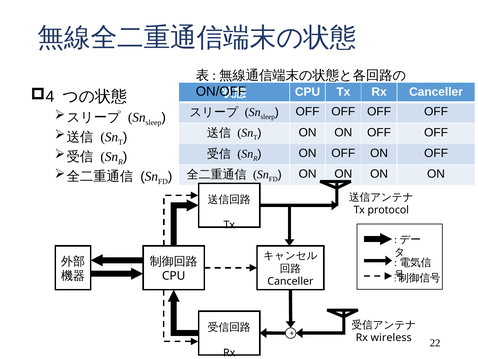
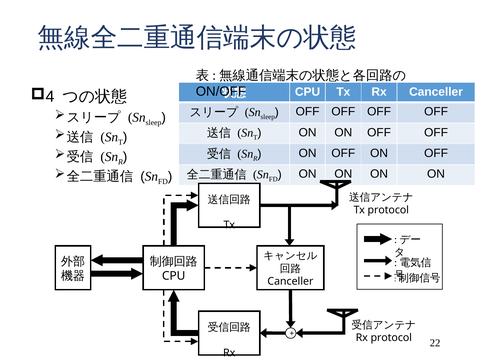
Rx wireless: wireless -> protocol
